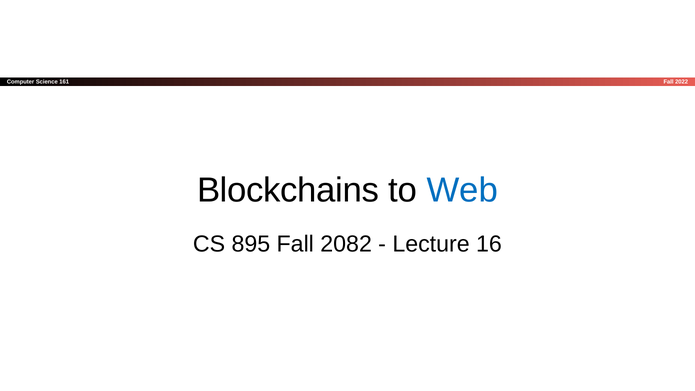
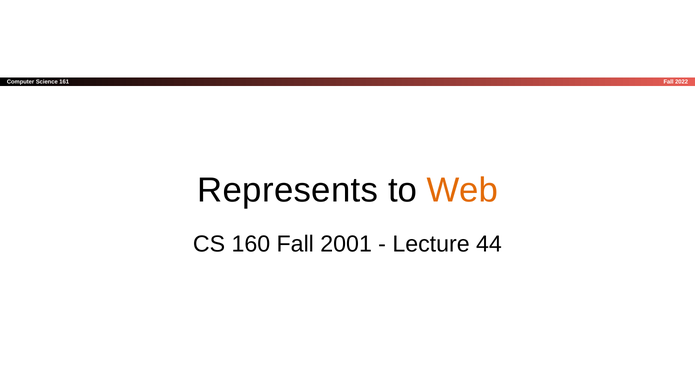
Blockchains: Blockchains -> Represents
Web colour: blue -> orange
895: 895 -> 160
2082: 2082 -> 2001
16: 16 -> 44
